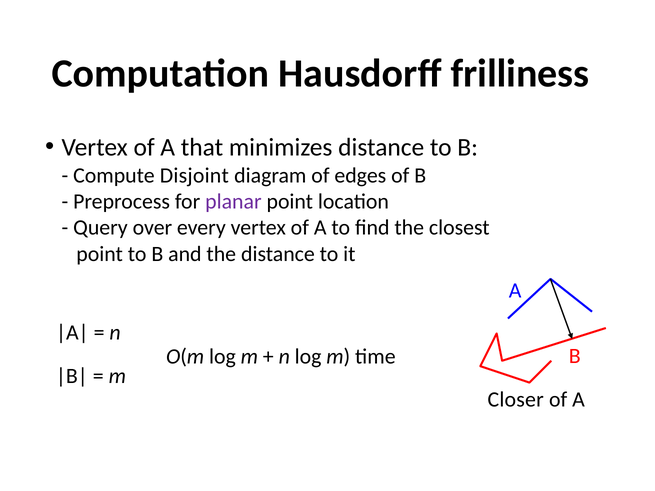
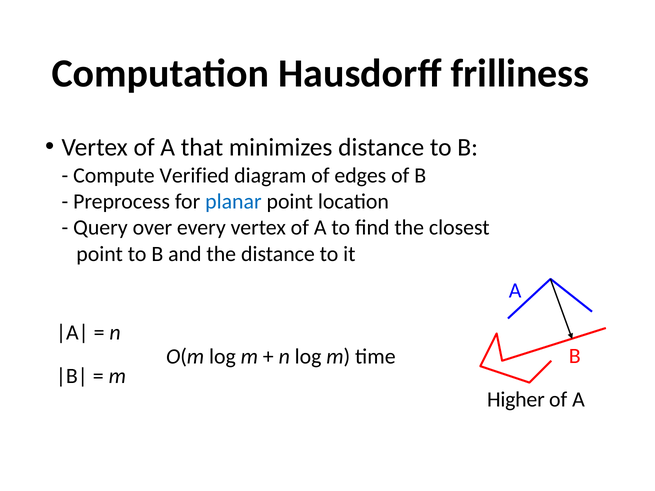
Disjoint: Disjoint -> Verified
planar colour: purple -> blue
Closer: Closer -> Higher
